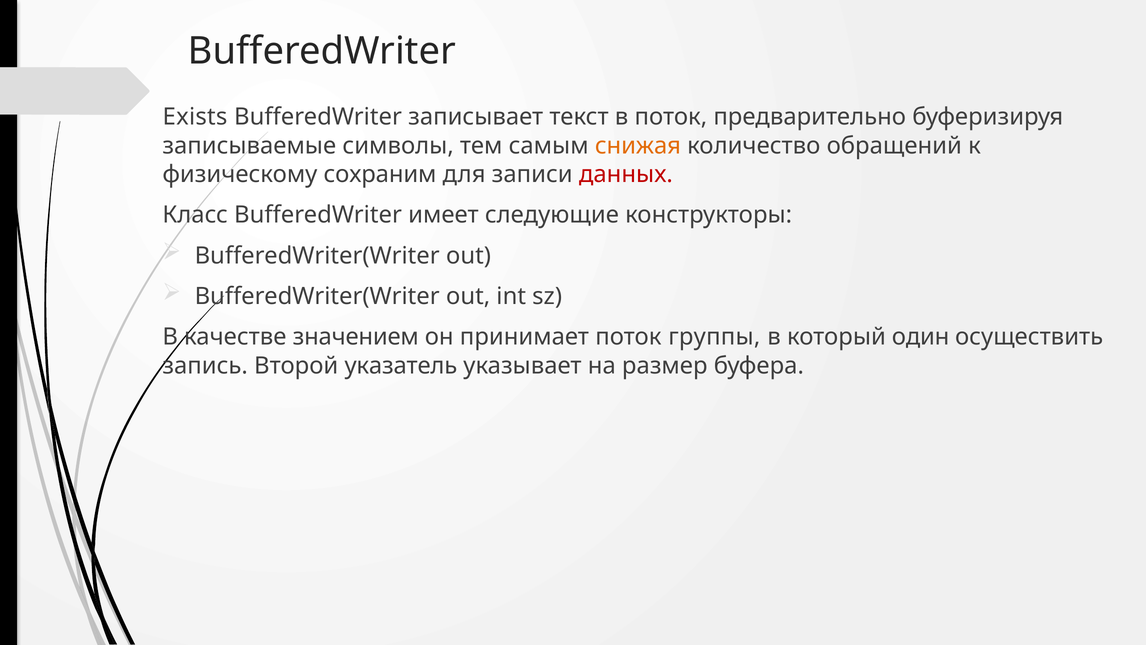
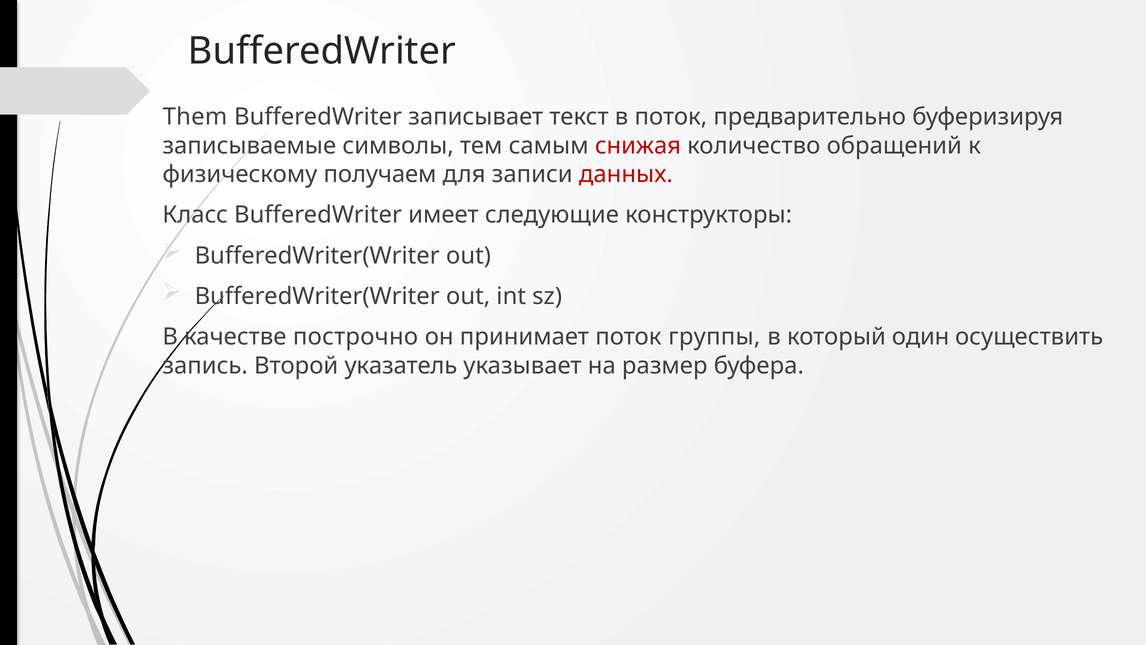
Exists: Exists -> Them
снижая colour: orange -> red
сохраним: сохраним -> получаем
значением: значением -> построчно
